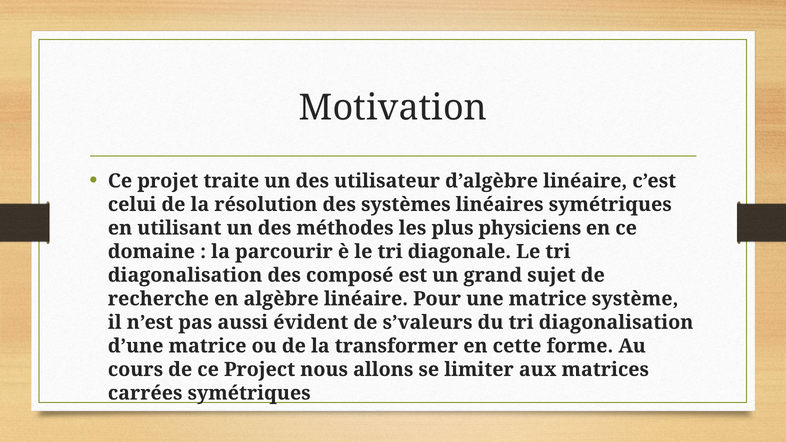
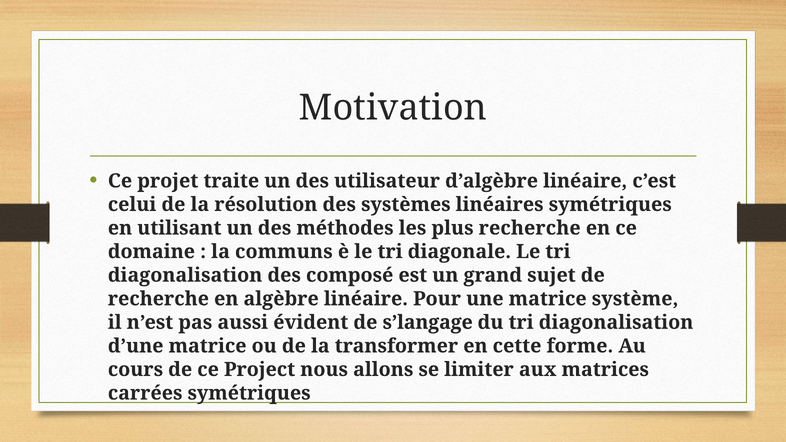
plus physiciens: physiciens -> recherche
parcourir: parcourir -> communs
s’valeurs: s’valeurs -> s’langage
